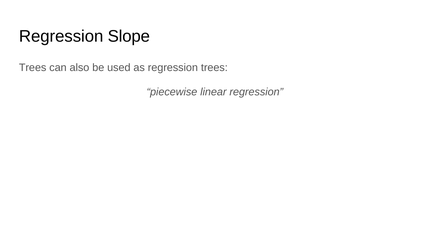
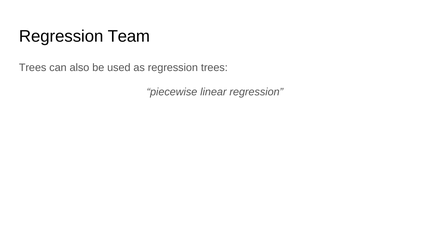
Slope: Slope -> Team
